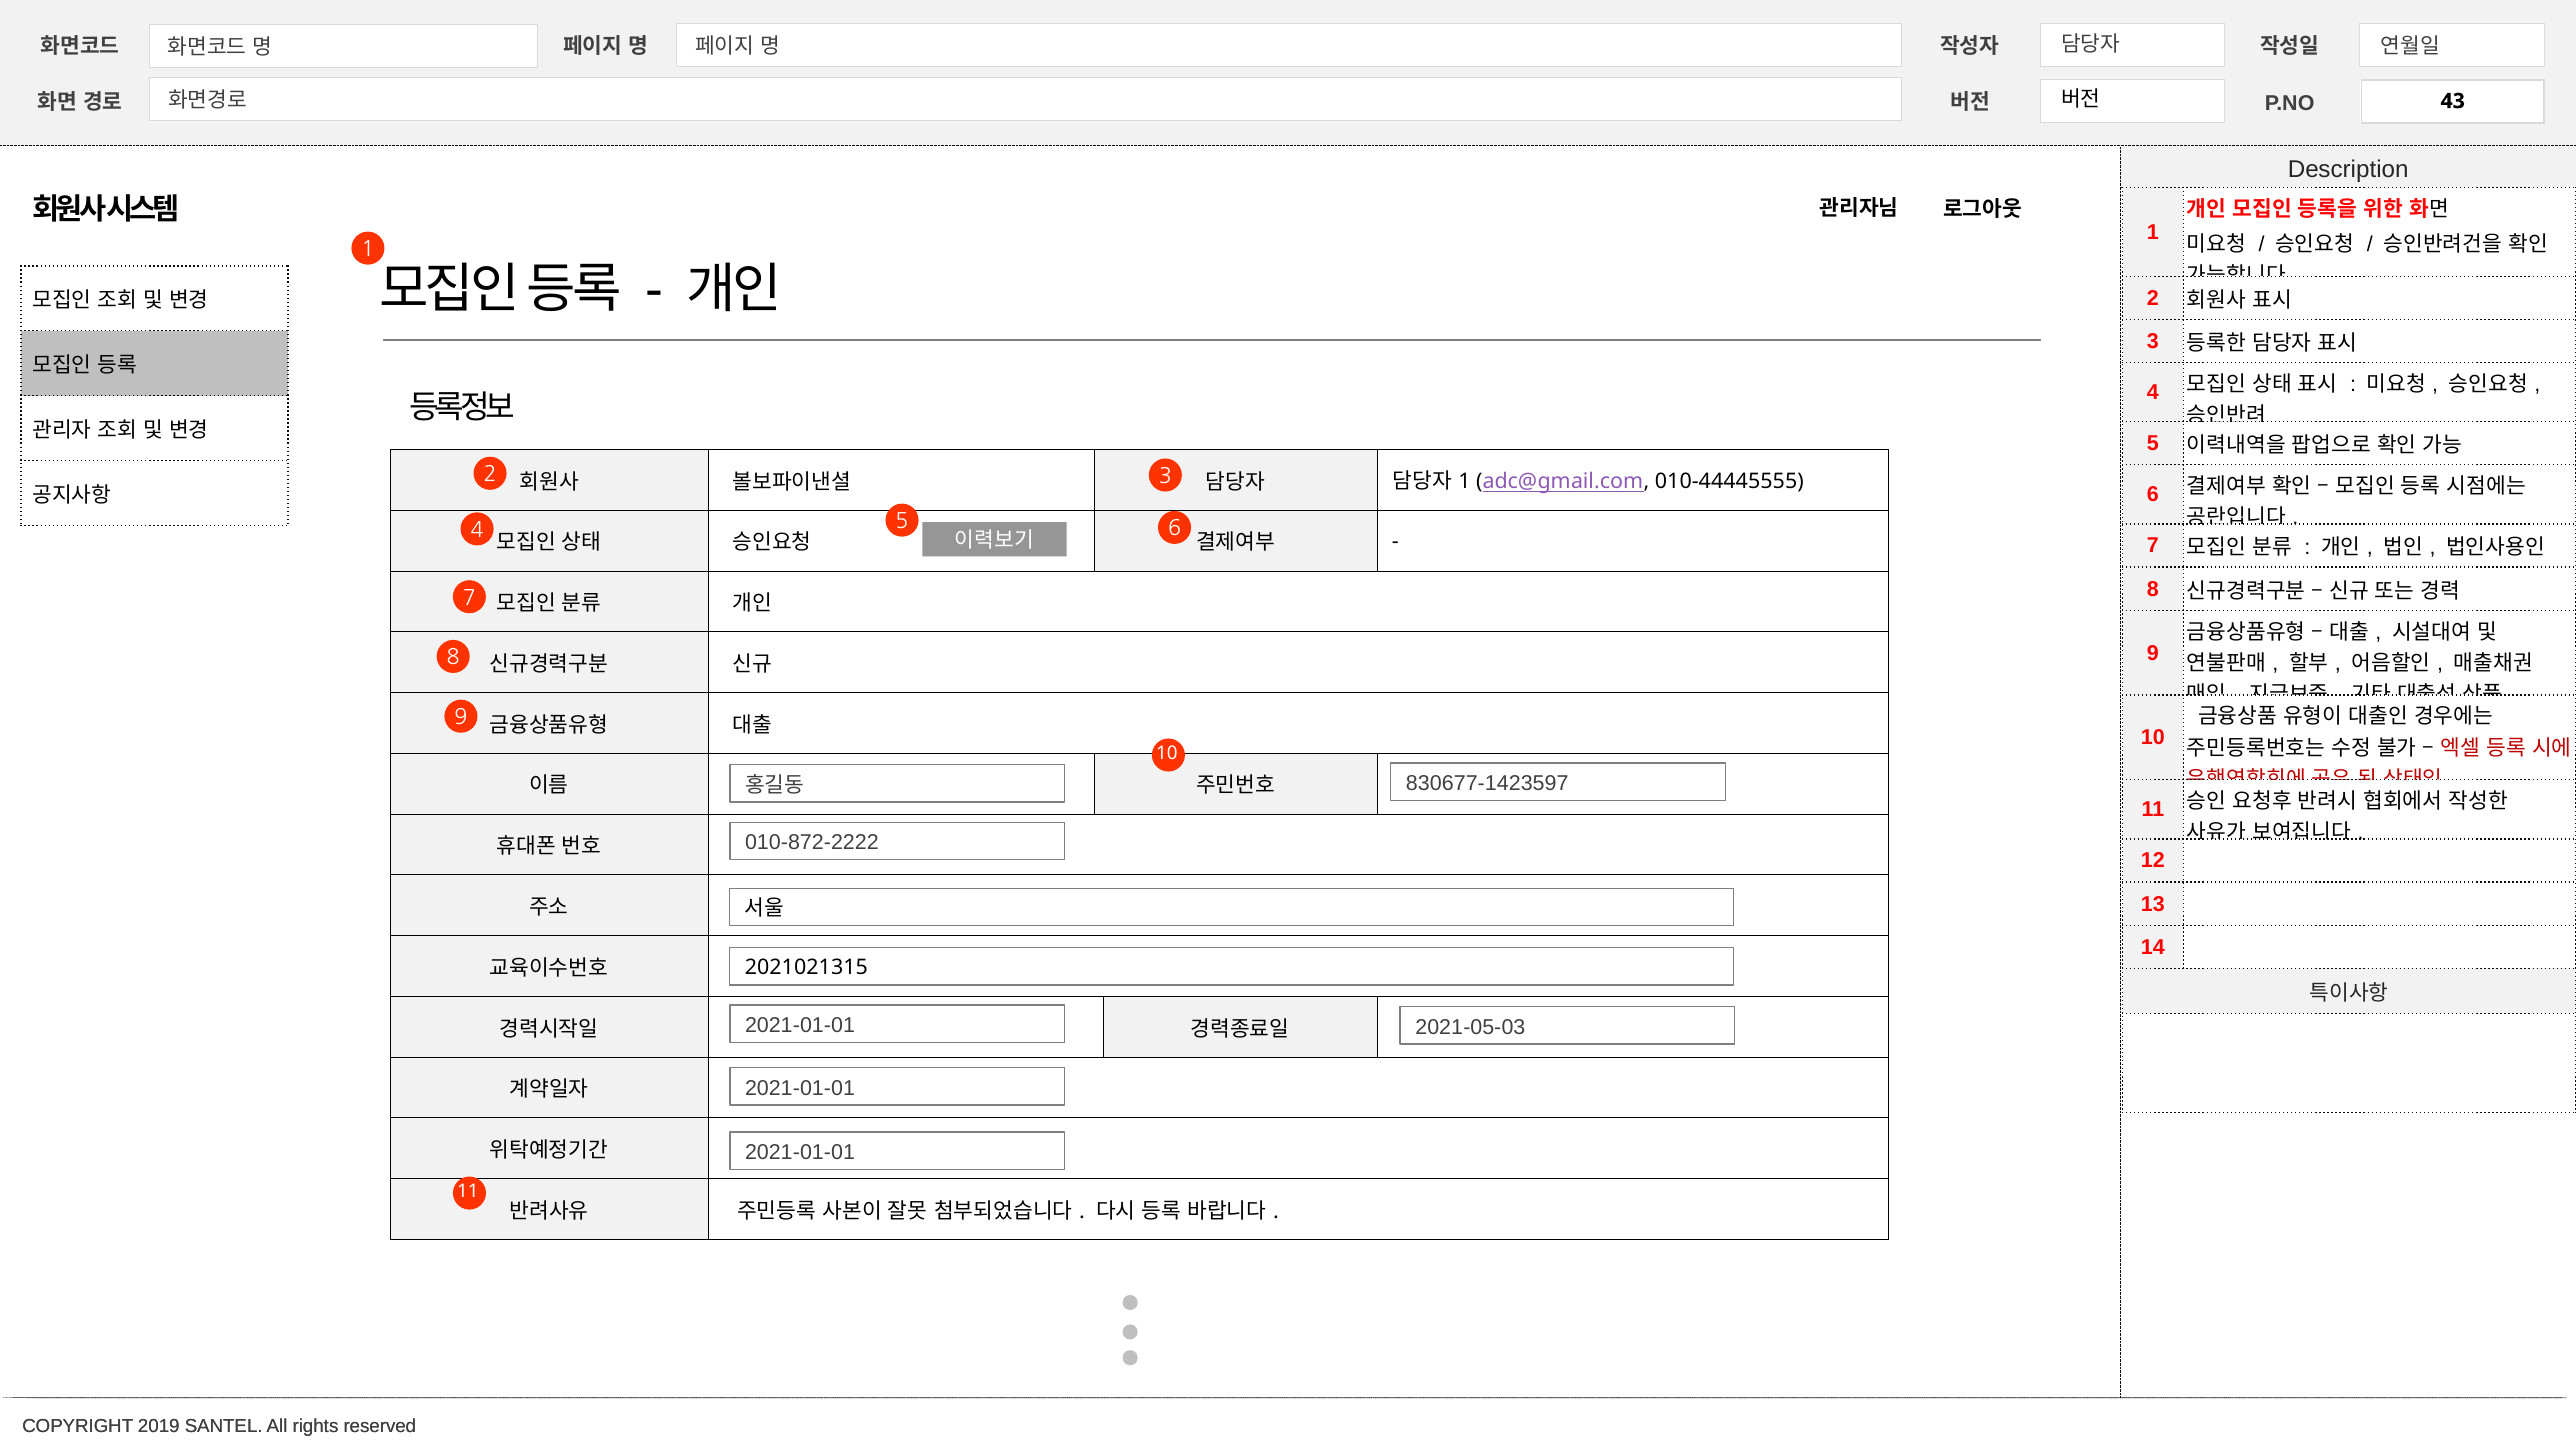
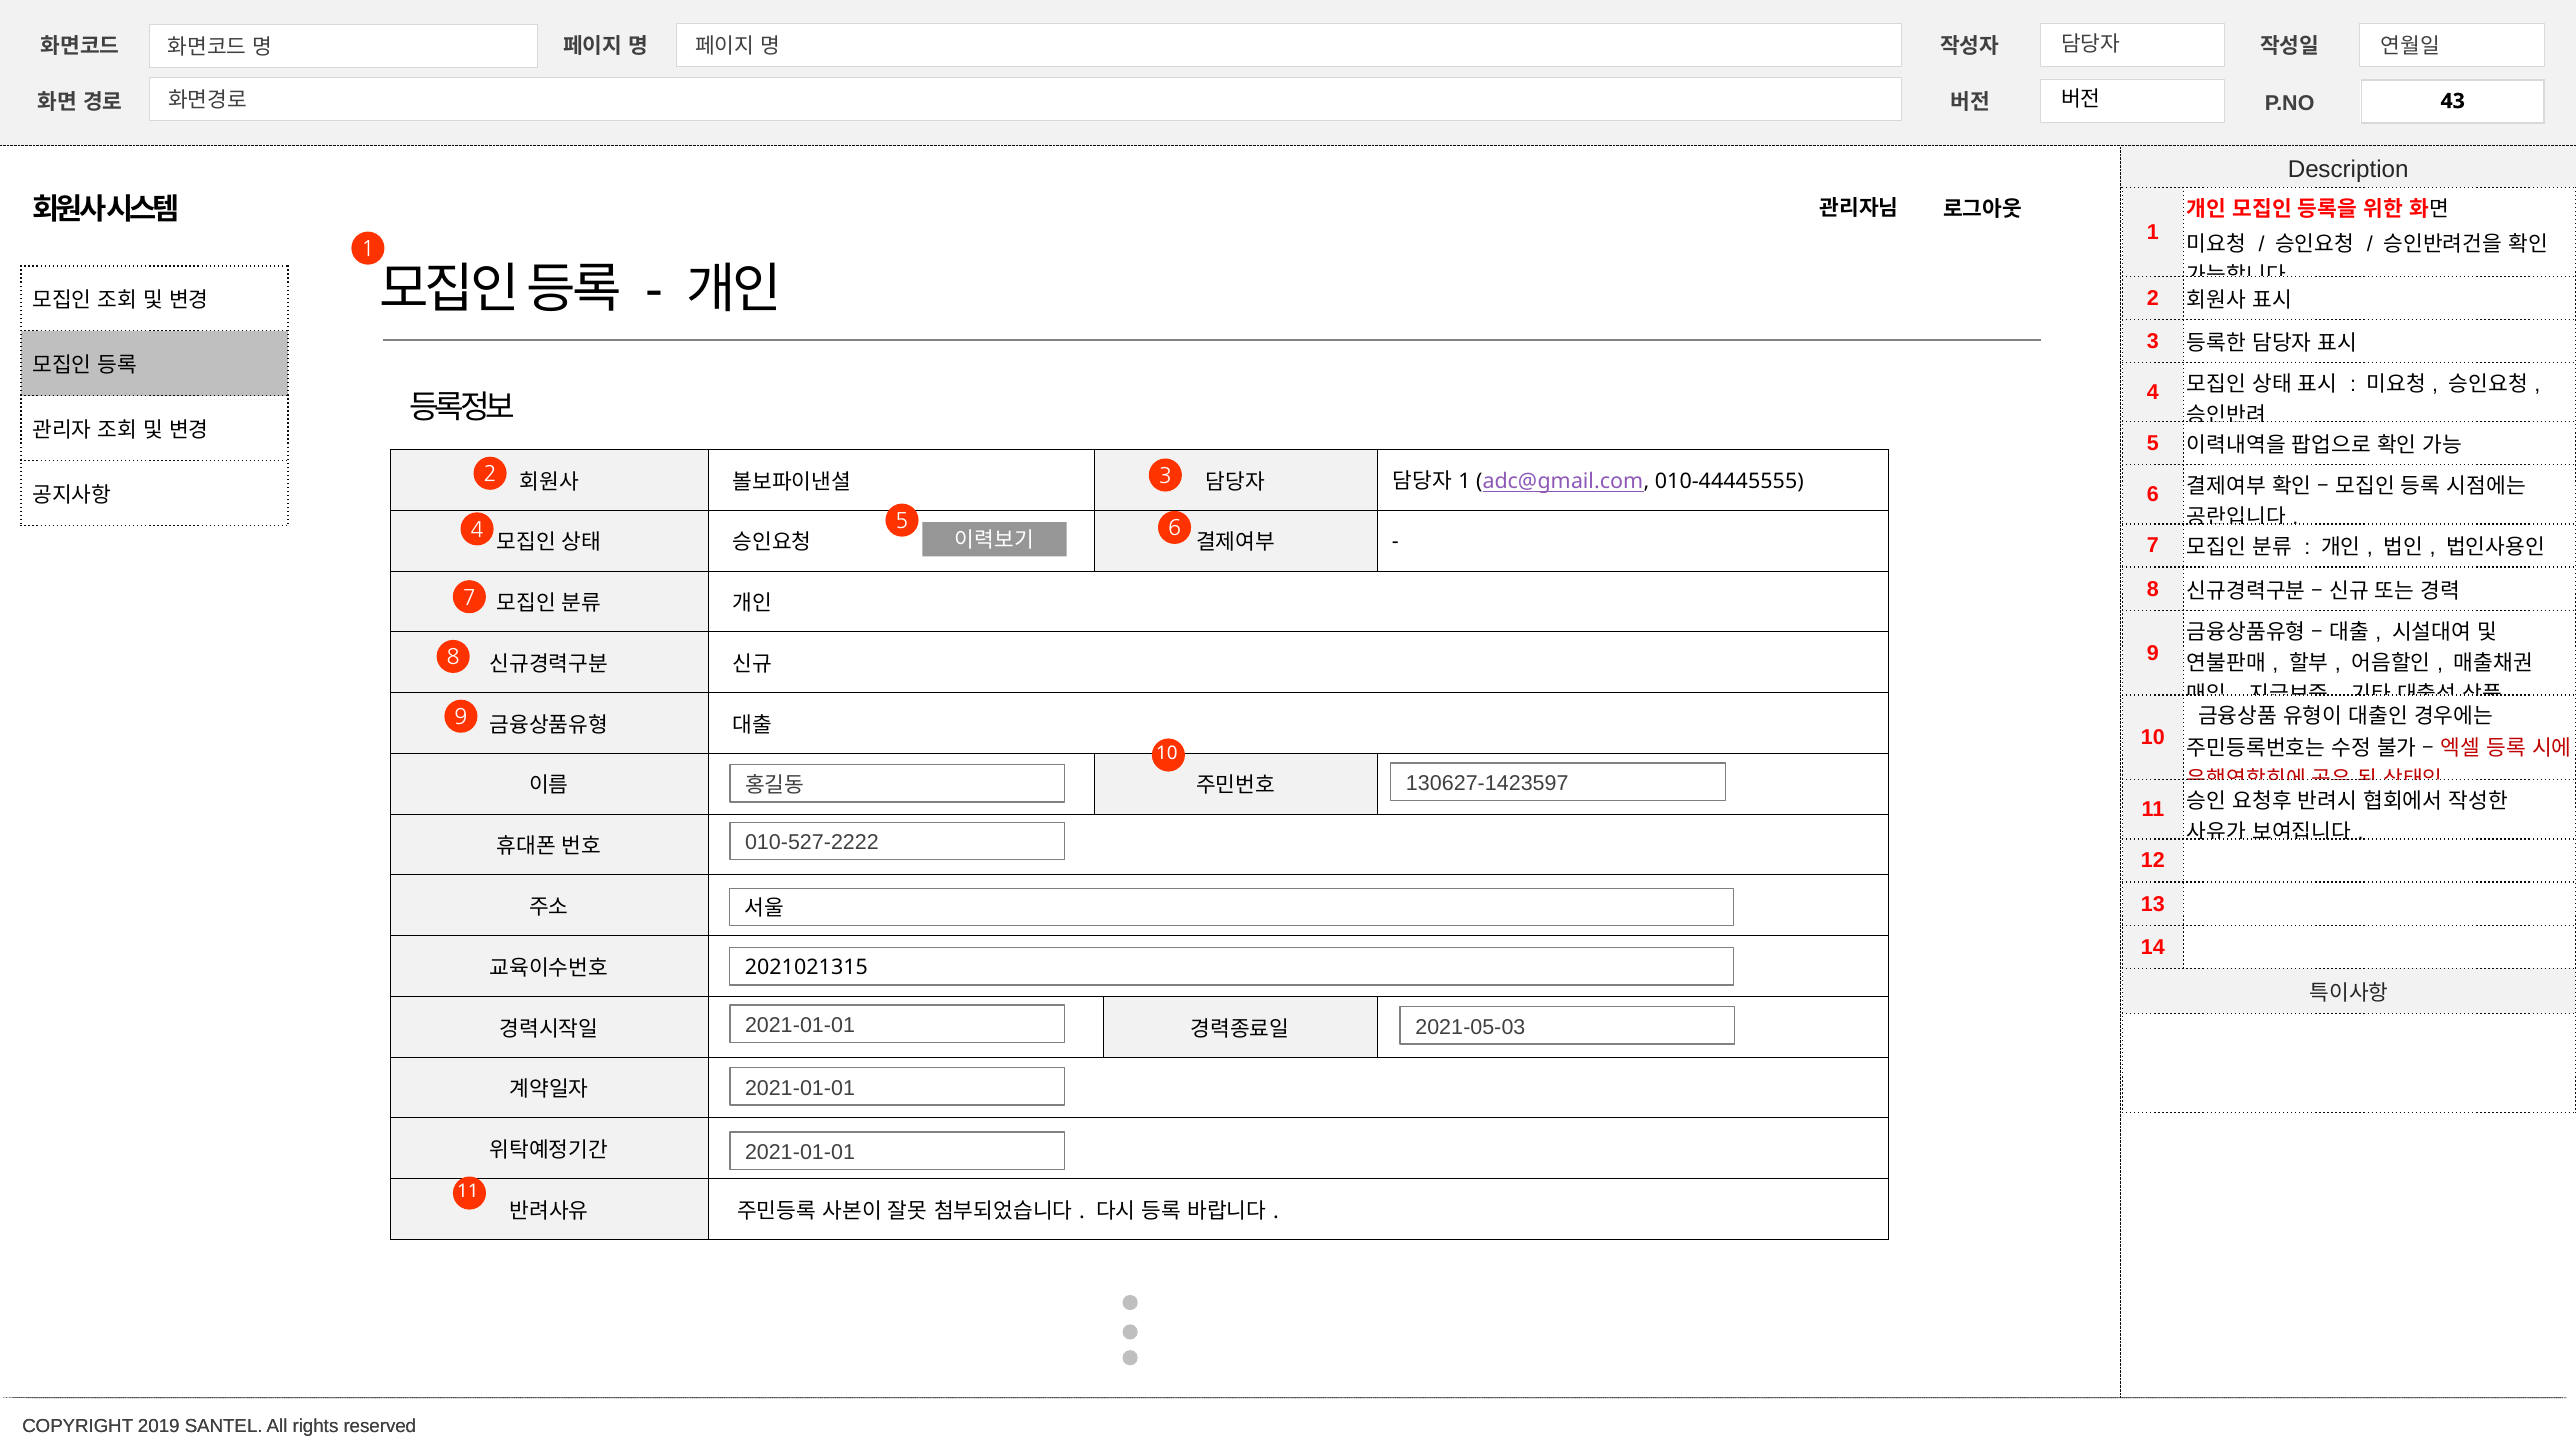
830677-1423597: 830677-1423597 -> 130627-1423597
010-872-2222: 010-872-2222 -> 010-527-2222
